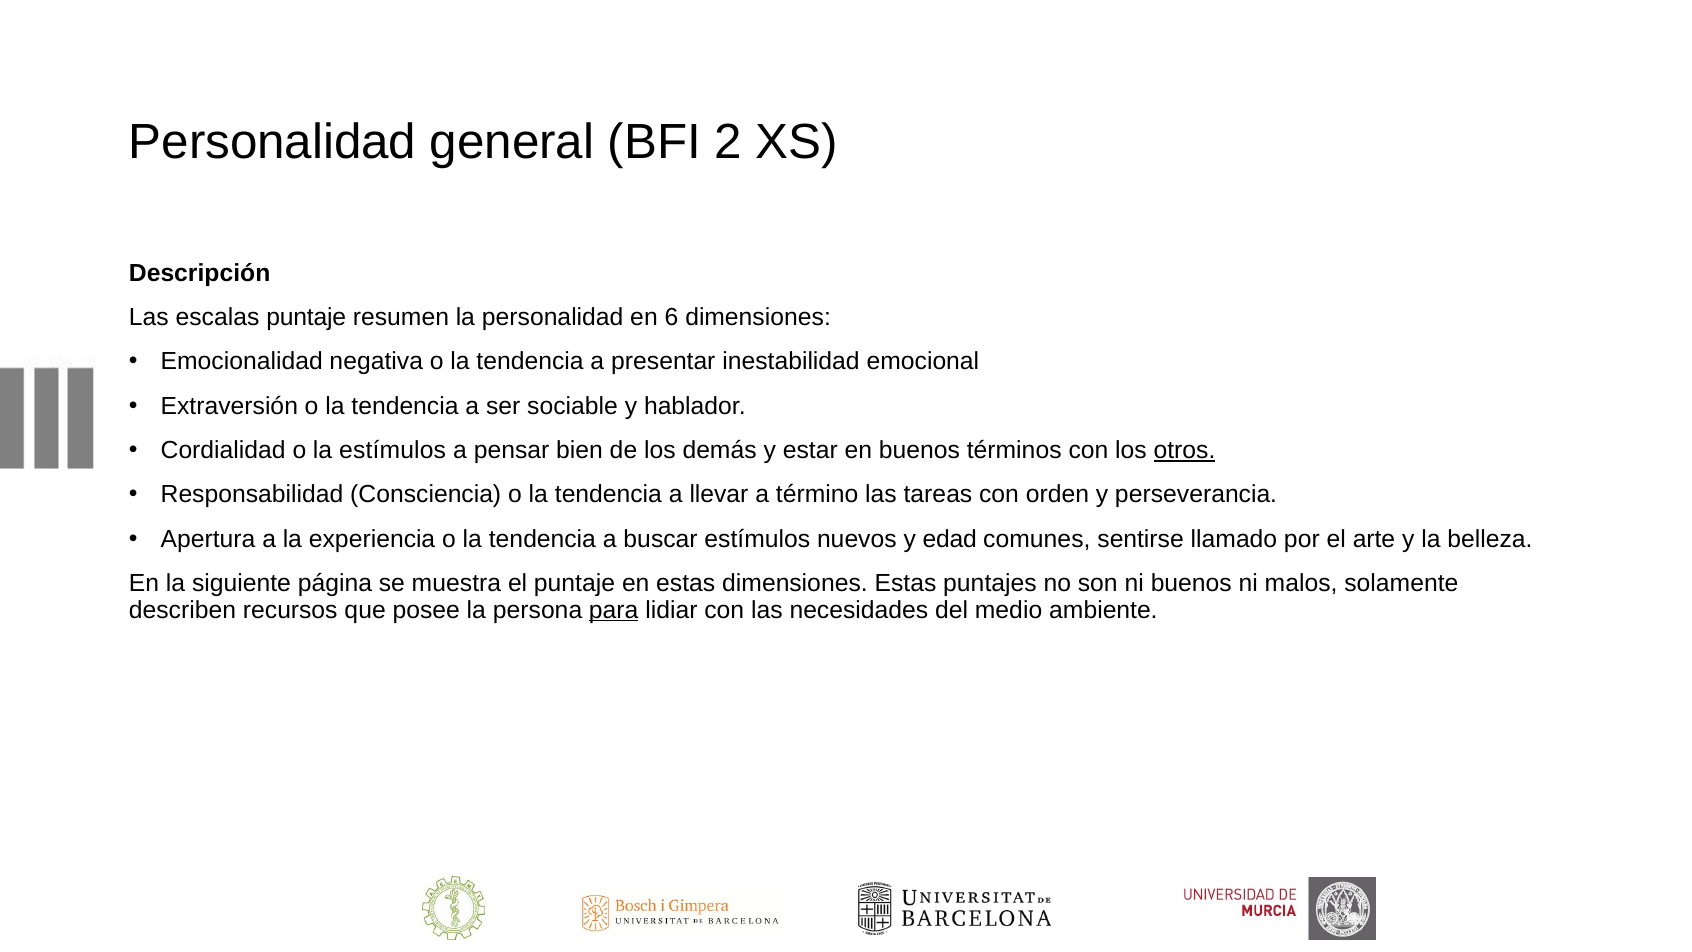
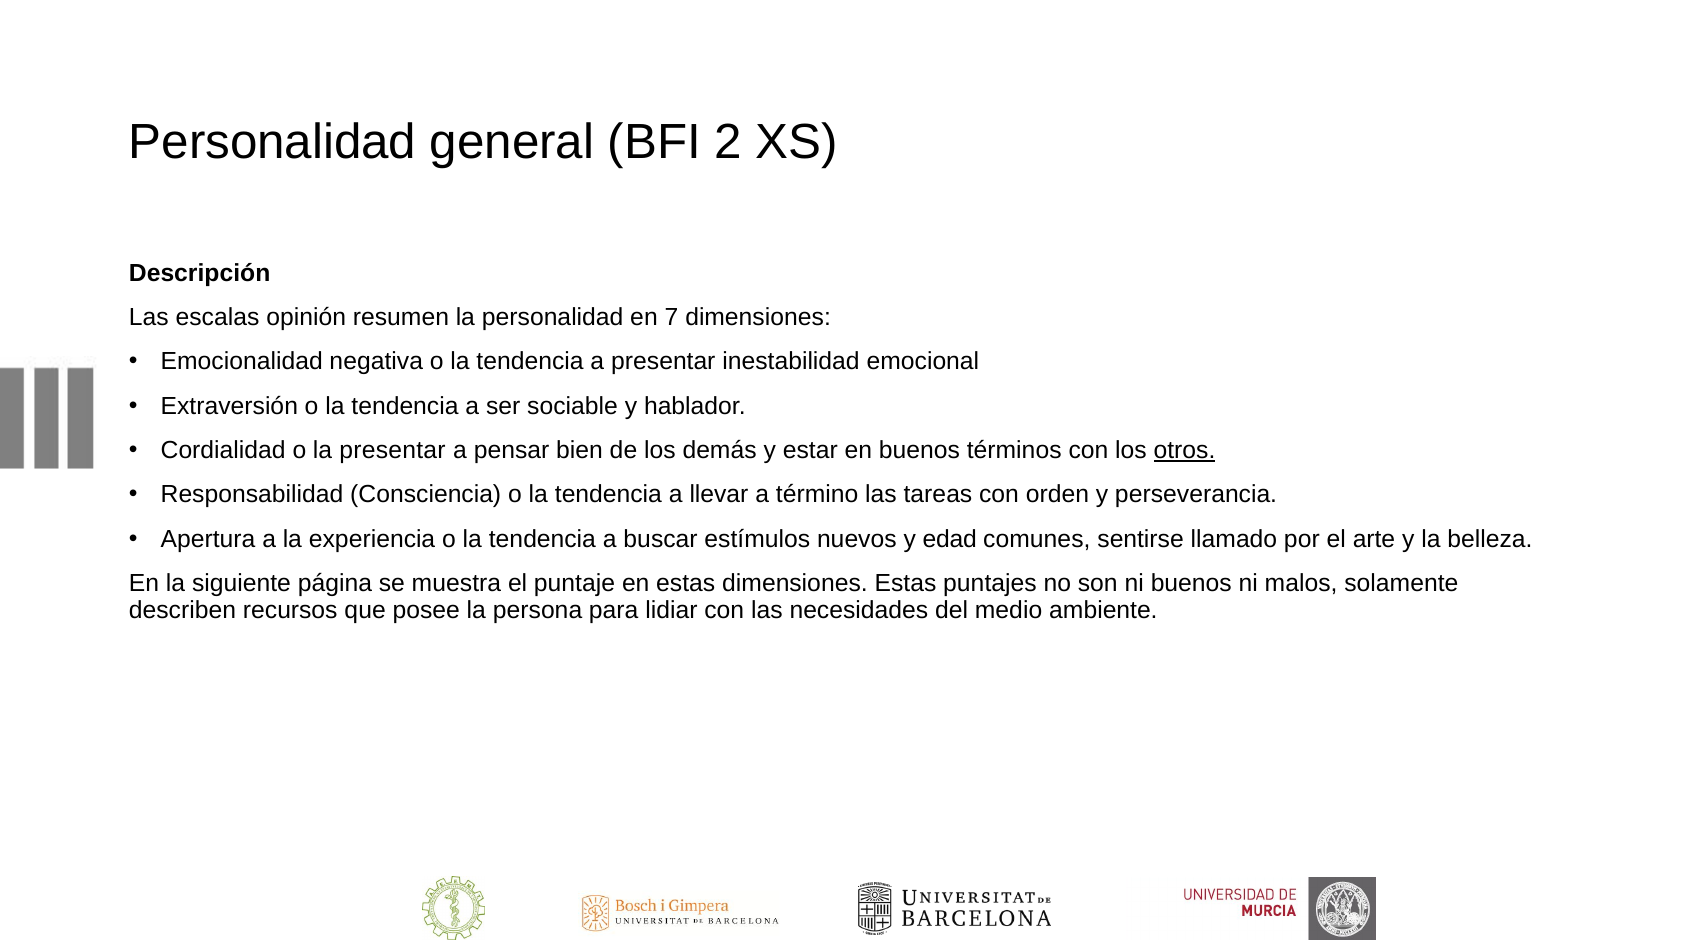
escalas puntaje: puntaje -> opinión
6: 6 -> 7
la estímulos: estímulos -> presentar
para underline: present -> none
